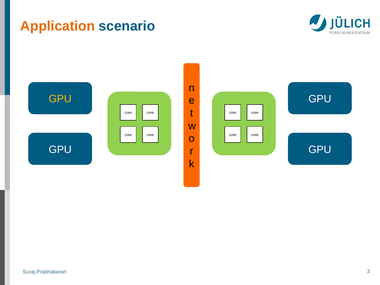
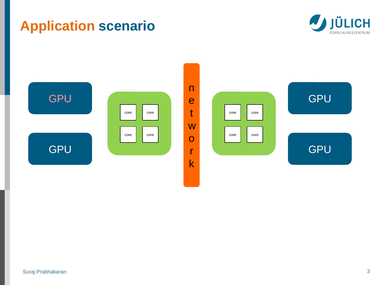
GPU at (60, 99) colour: yellow -> pink
